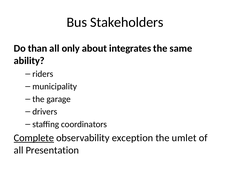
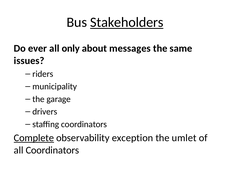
Stakeholders underline: none -> present
than: than -> ever
integrates: integrates -> messages
ability: ability -> issues
all Presentation: Presentation -> Coordinators
